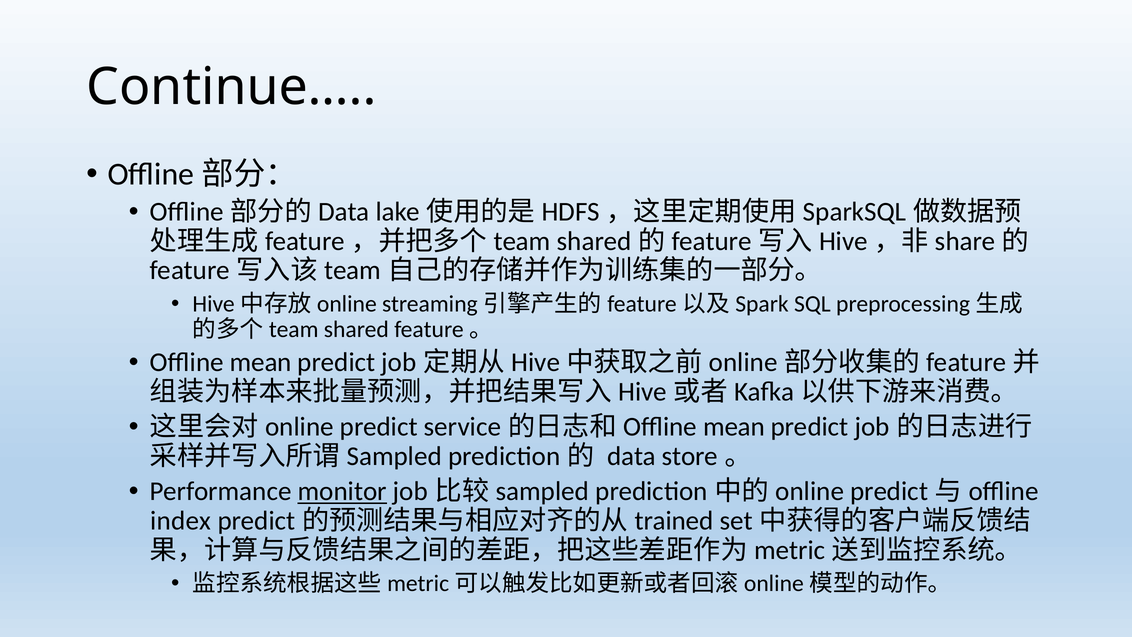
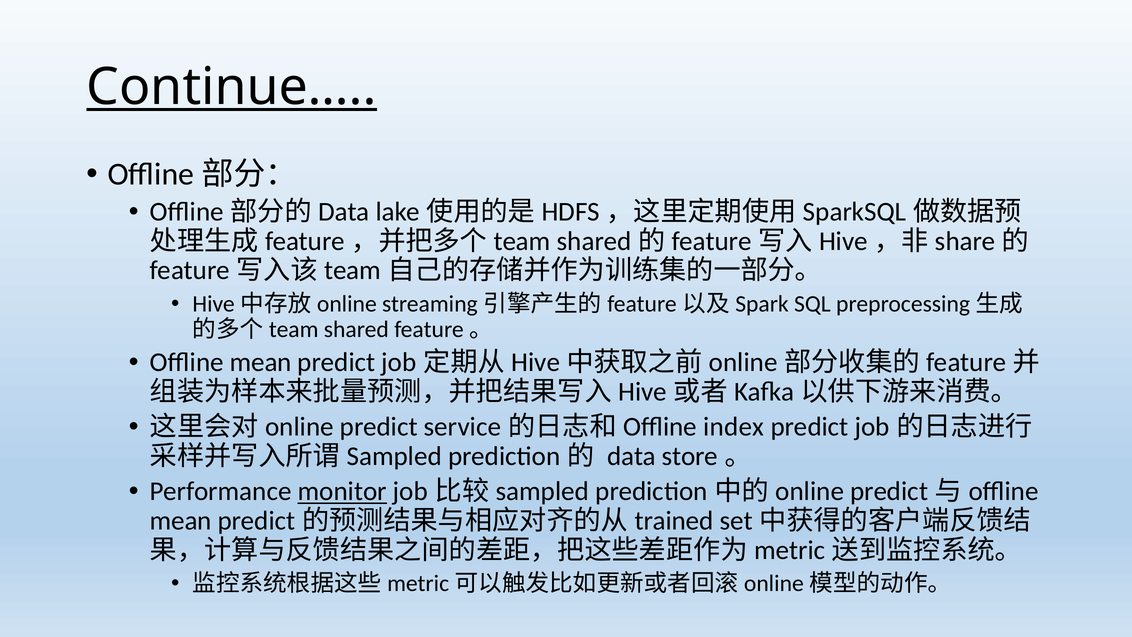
Continue… underline: none -> present
mean at (734, 427): mean -> index
index at (181, 521): index -> mean
